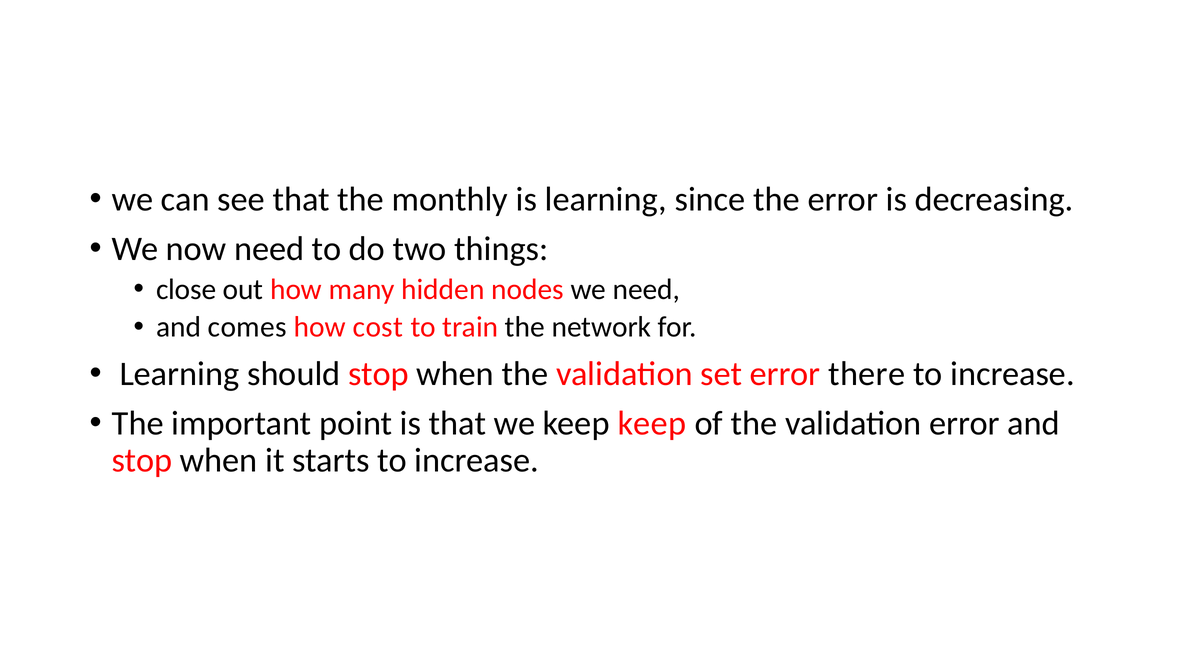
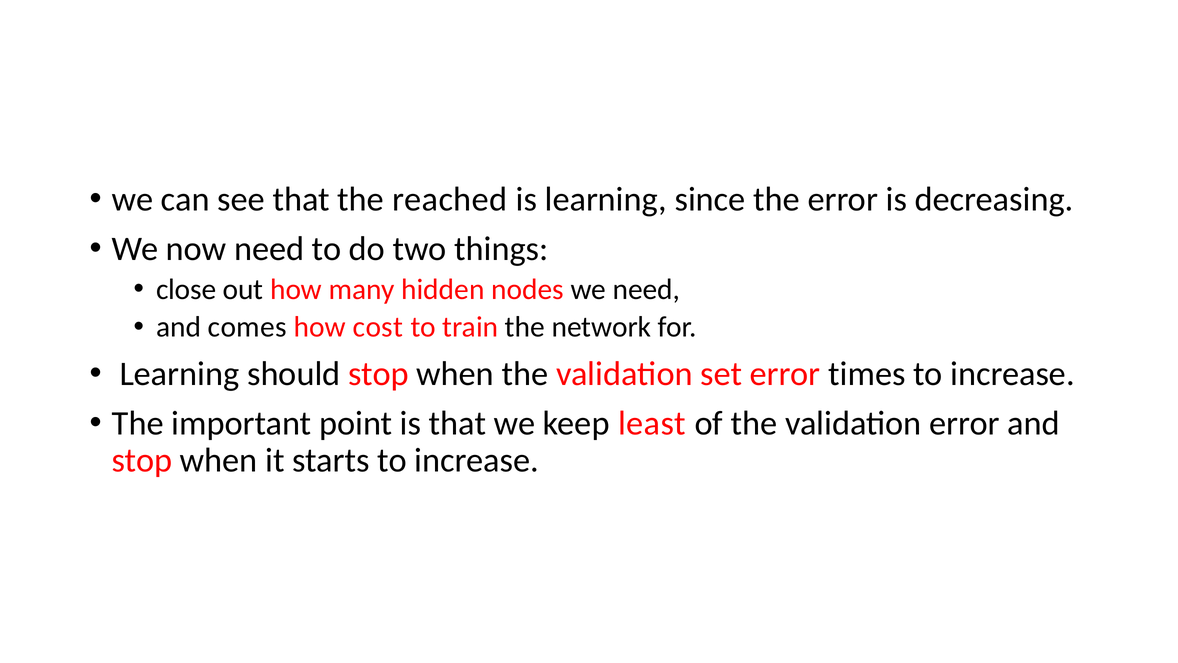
monthly: monthly -> reached
there: there -> times
keep keep: keep -> least
